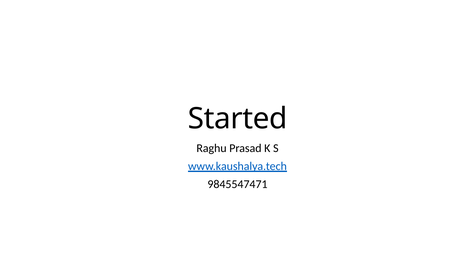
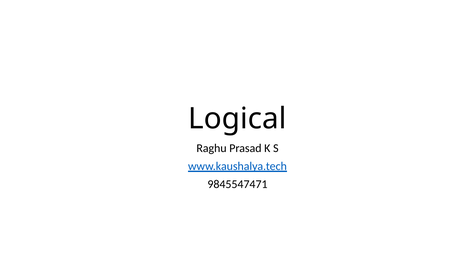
Started: Started -> Logical
